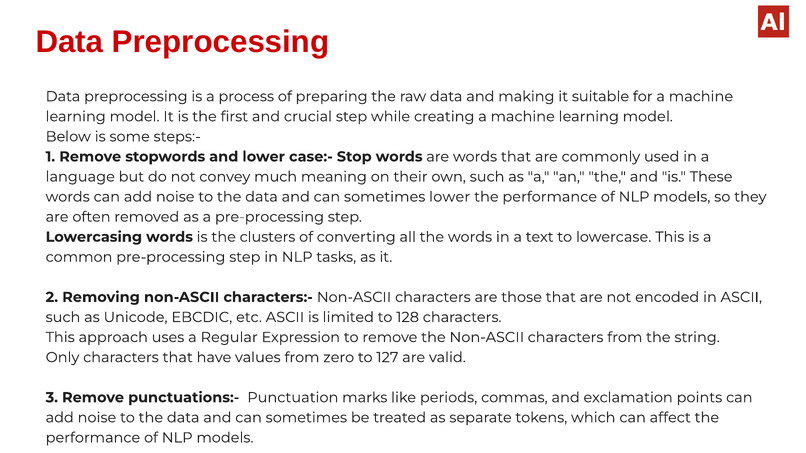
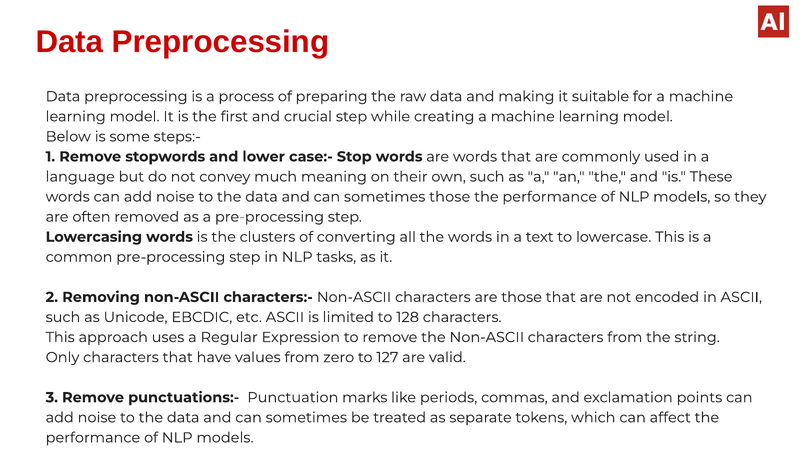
sometimes lower: lower -> those
